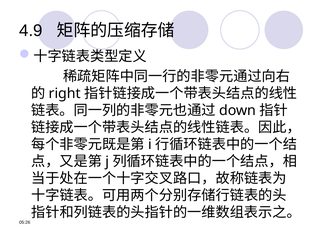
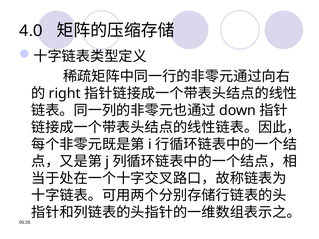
4.9: 4.9 -> 4.0
